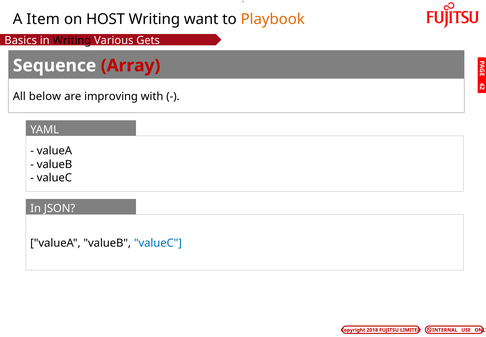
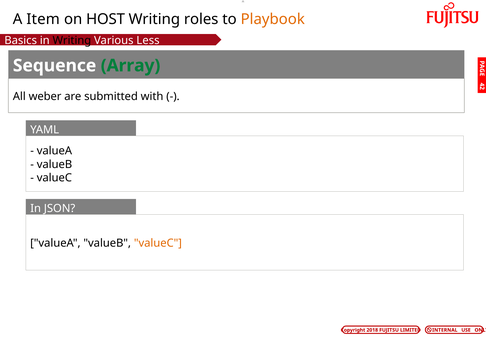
want: want -> roles
Gets: Gets -> Less
Array colour: red -> green
below: below -> weber
improving: improving -> submitted
valueC at (158, 243) colour: blue -> orange
